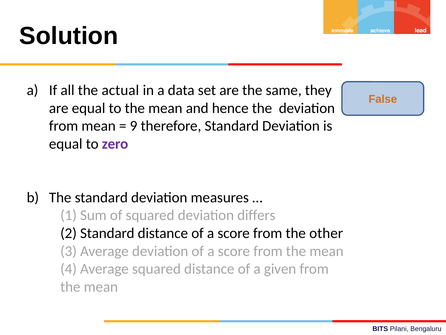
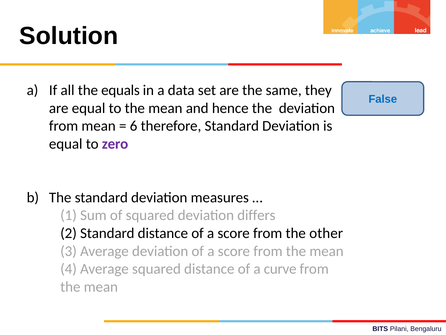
actual: actual -> equals
False colour: orange -> blue
9: 9 -> 6
given: given -> curve
